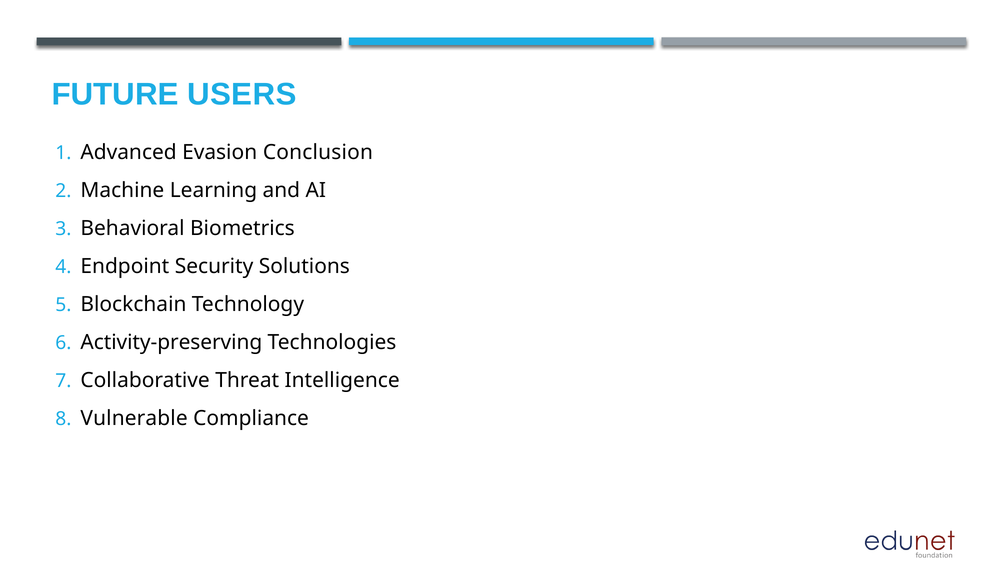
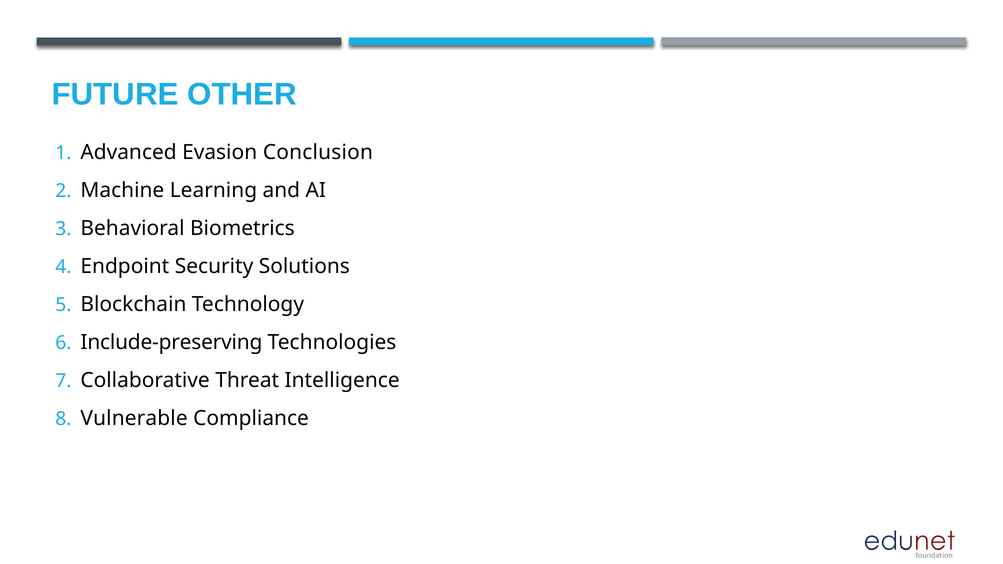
USERS: USERS -> OTHER
Activity-preserving: Activity-preserving -> Include-preserving
